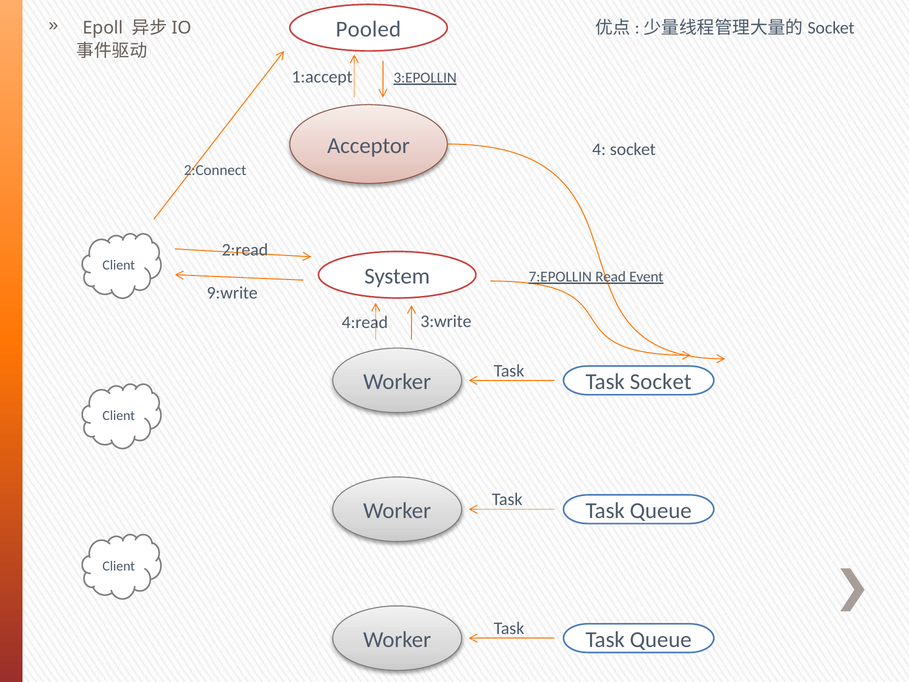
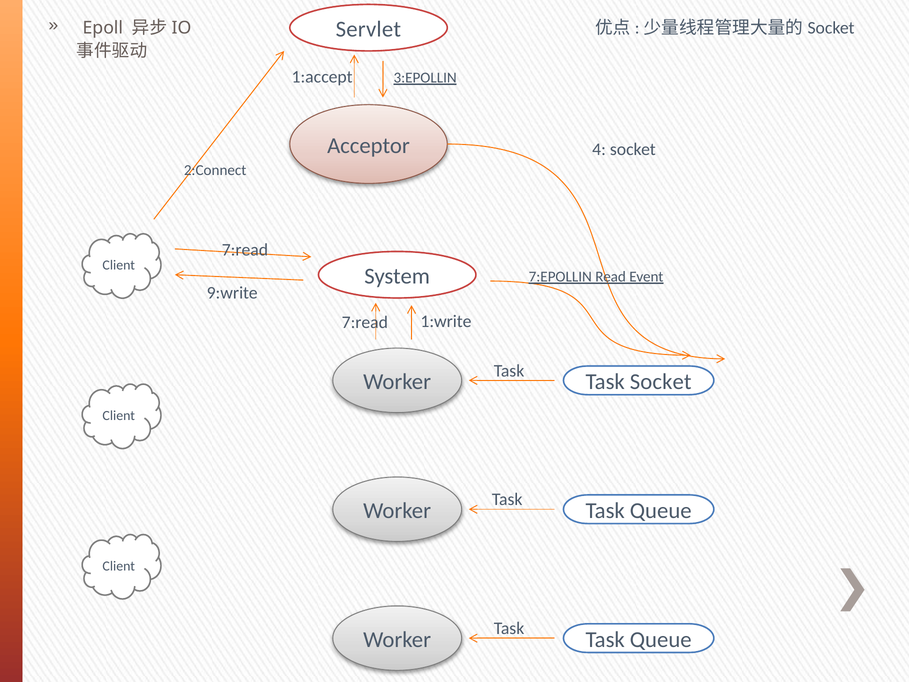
Pooled: Pooled -> Servlet
2:read at (245, 250): 2:read -> 7:read
3:write: 3:write -> 1:write
4:read at (365, 322): 4:read -> 7:read
